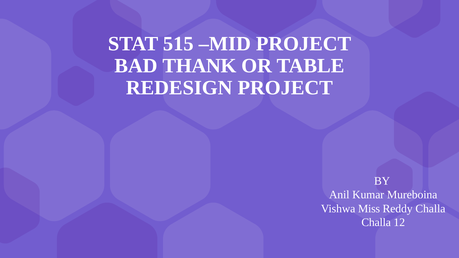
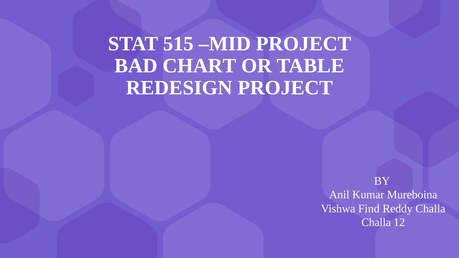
THANK: THANK -> CHART
Miss: Miss -> Find
